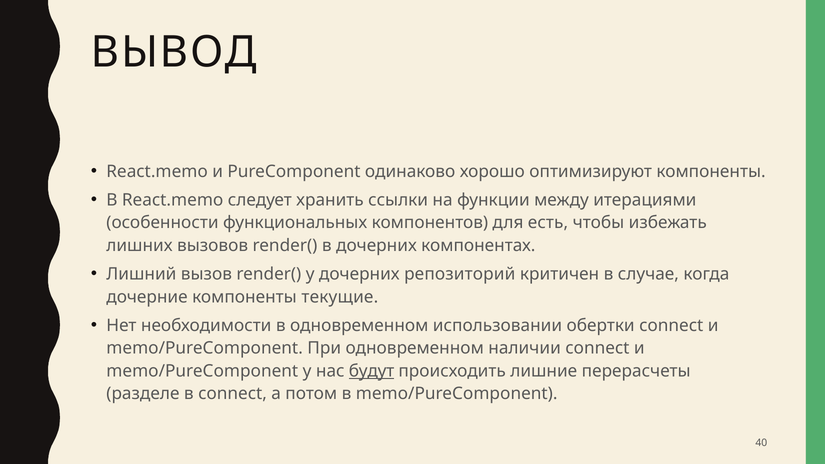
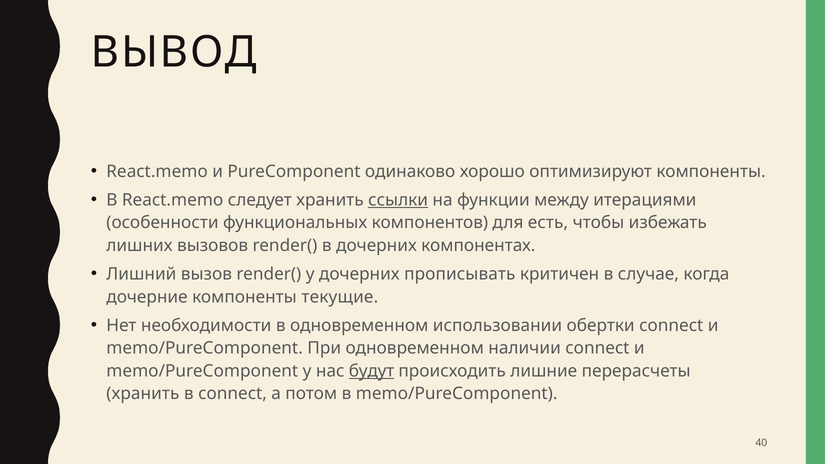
ссылки underline: none -> present
репозиторий: репозиторий -> прописывать
разделе at (143, 394): разделе -> хранить
